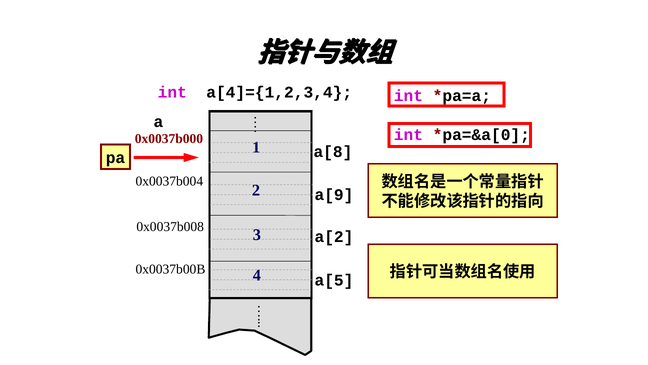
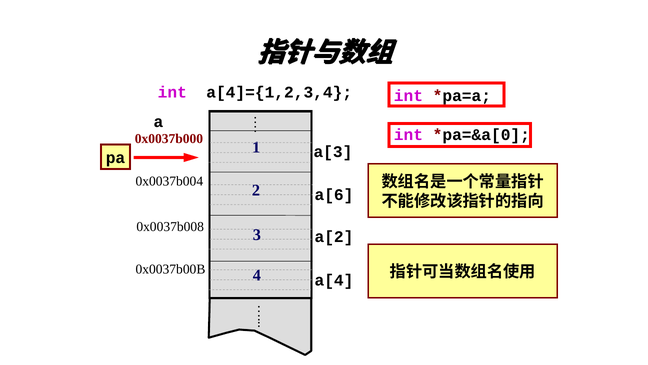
a[8: a[8 -> a[3
a[9: a[9 -> a[6
a[5: a[5 -> a[4
